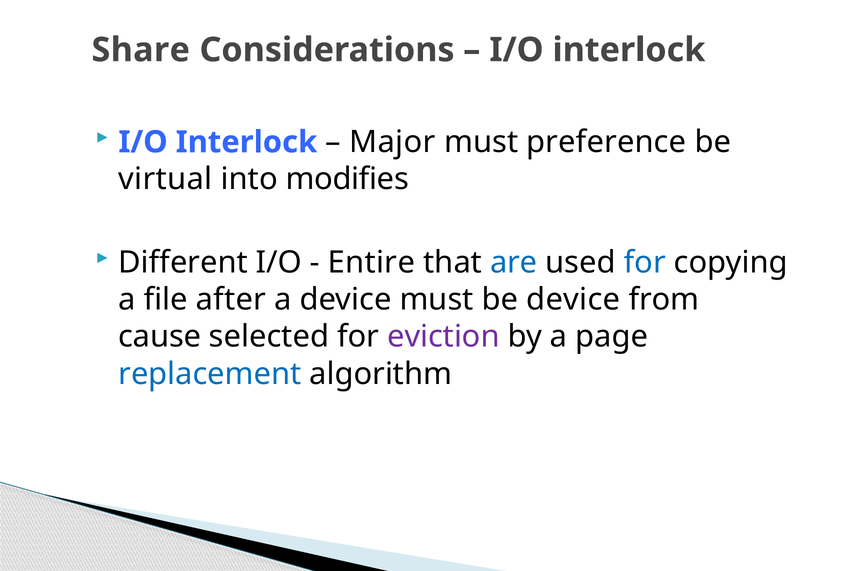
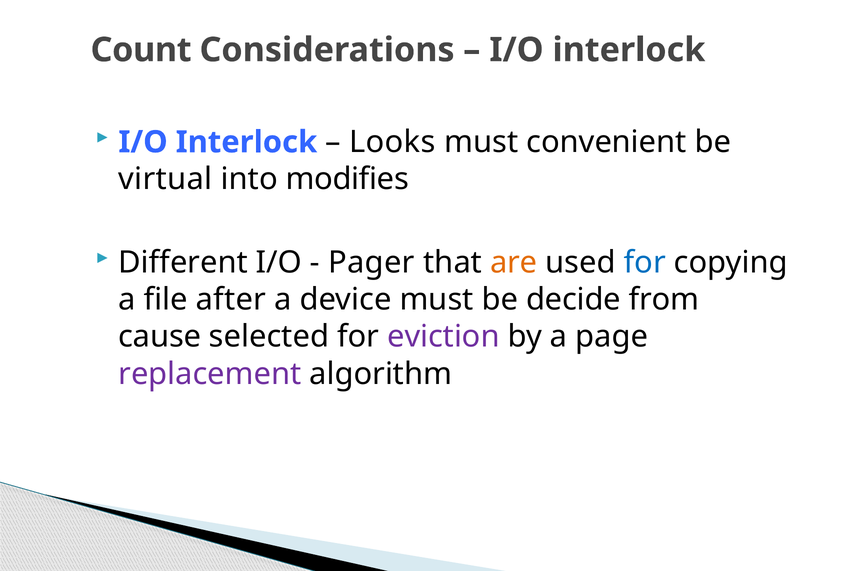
Share: Share -> Count
Major: Major -> Looks
preference: preference -> convenient
Entire: Entire -> Pager
are colour: blue -> orange
be device: device -> decide
replacement colour: blue -> purple
